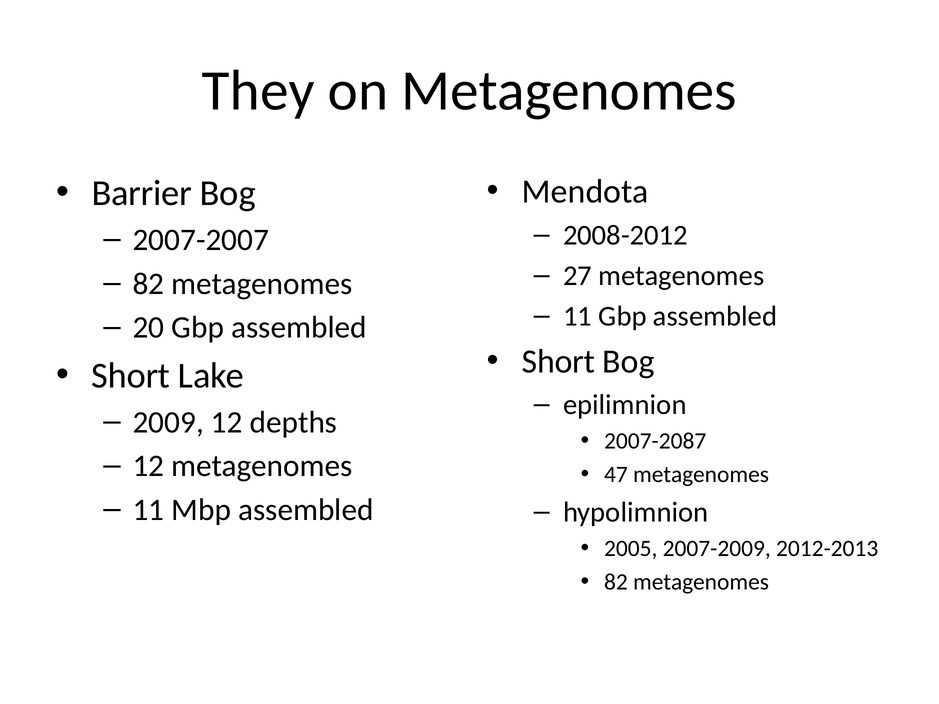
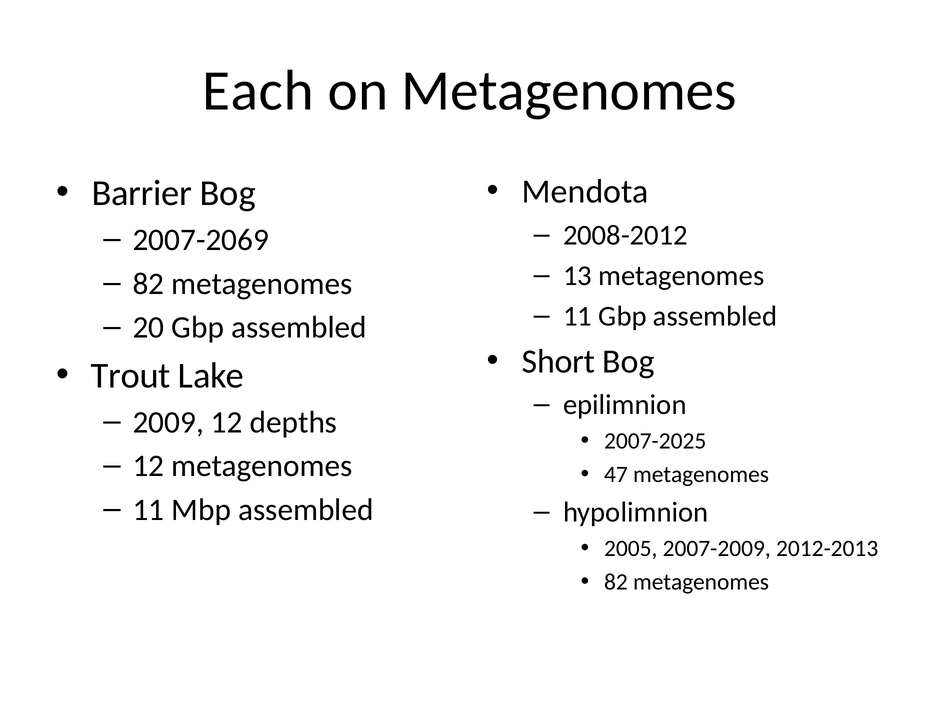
They: They -> Each
2007-2007: 2007-2007 -> 2007-2069
27: 27 -> 13
Short at (131, 376): Short -> Trout
2007-2087: 2007-2087 -> 2007-2025
